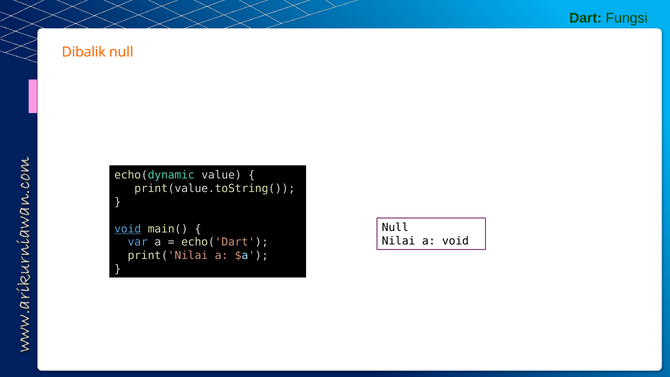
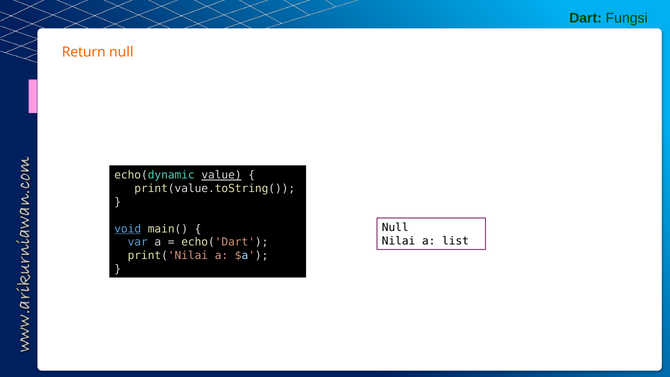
Dibalik: Dibalik -> Return
value underline: none -> present
a void: void -> list
